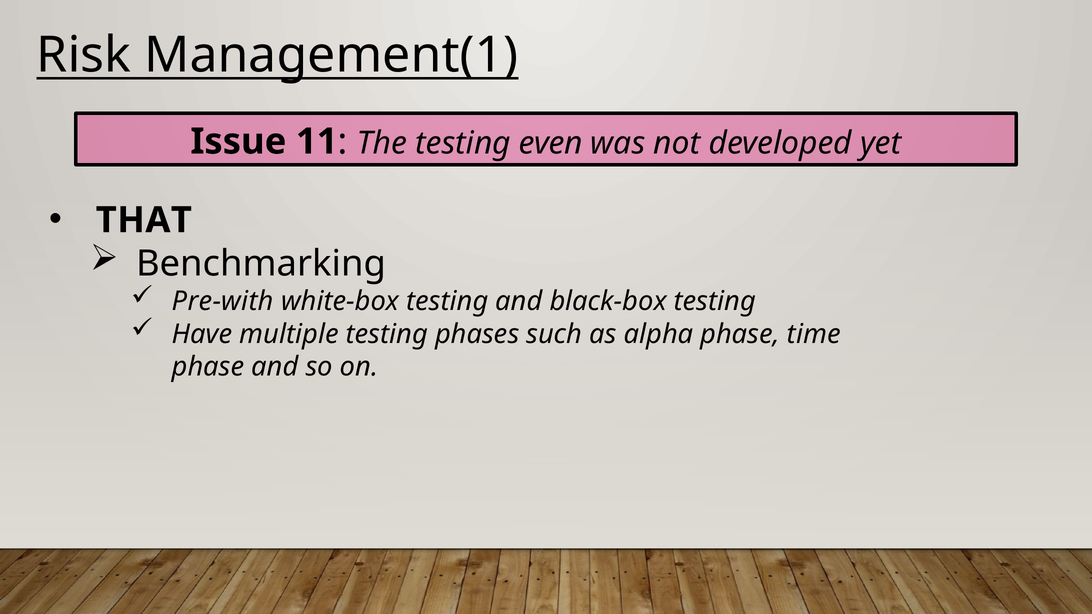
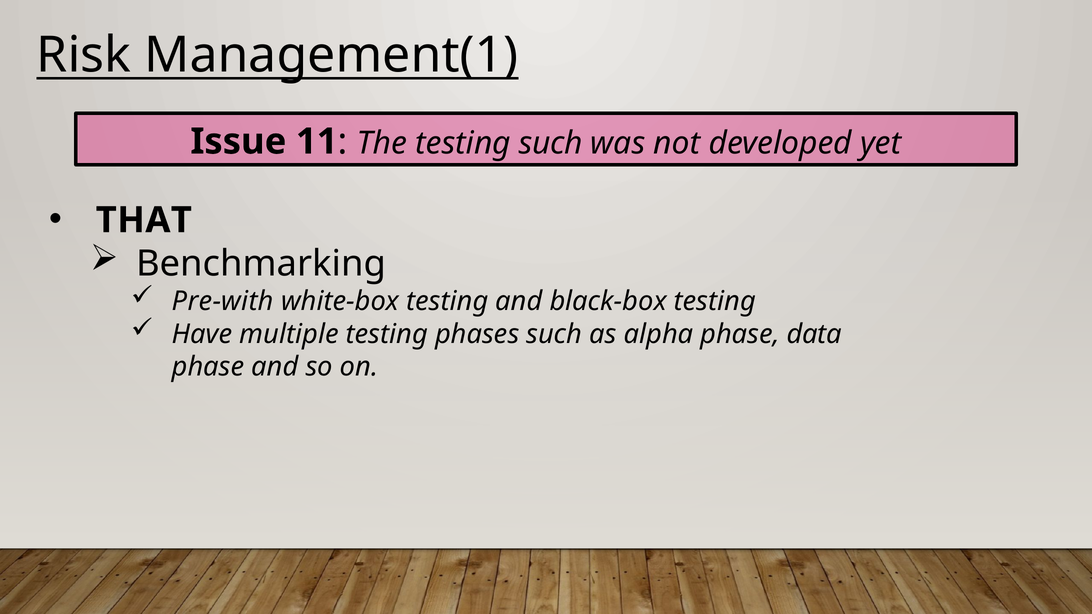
testing even: even -> such
time: time -> data
